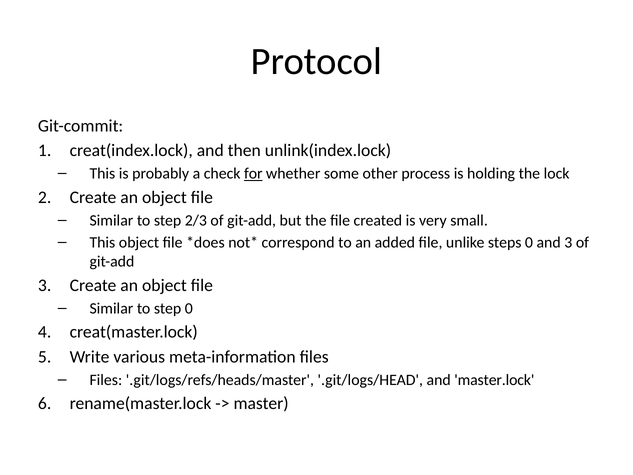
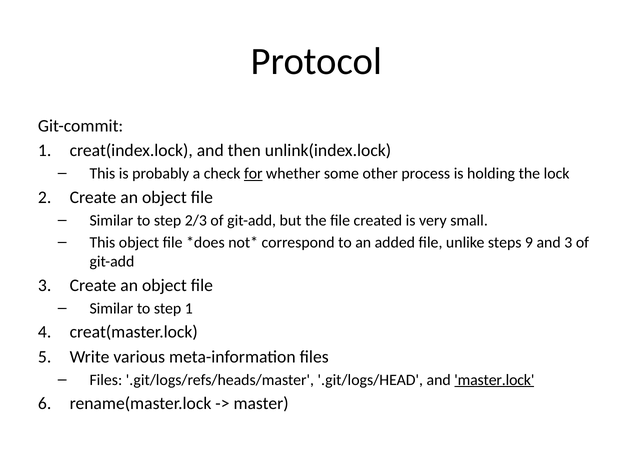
steps 0: 0 -> 9
step 0: 0 -> 1
master.lock underline: none -> present
